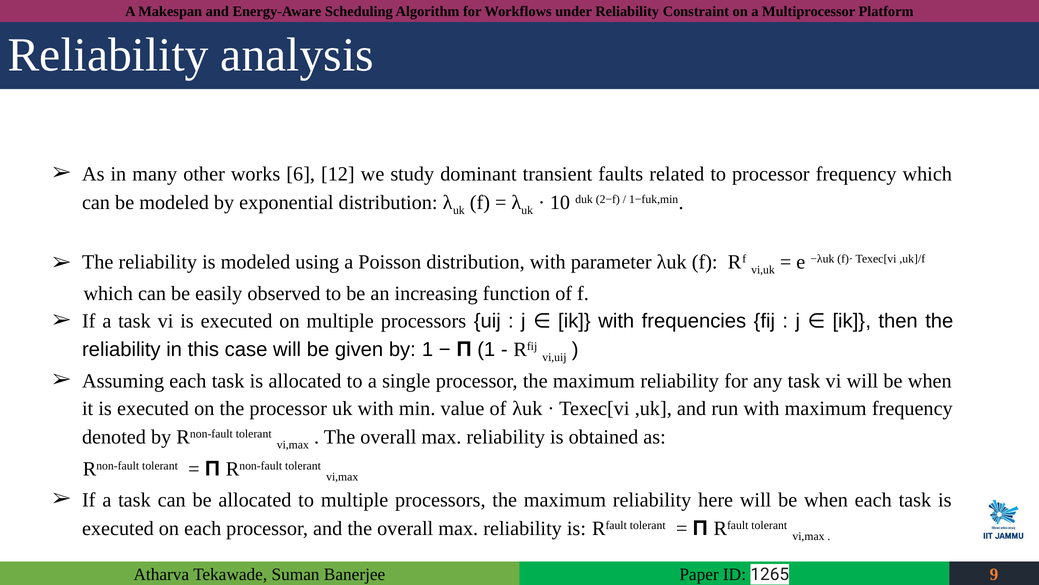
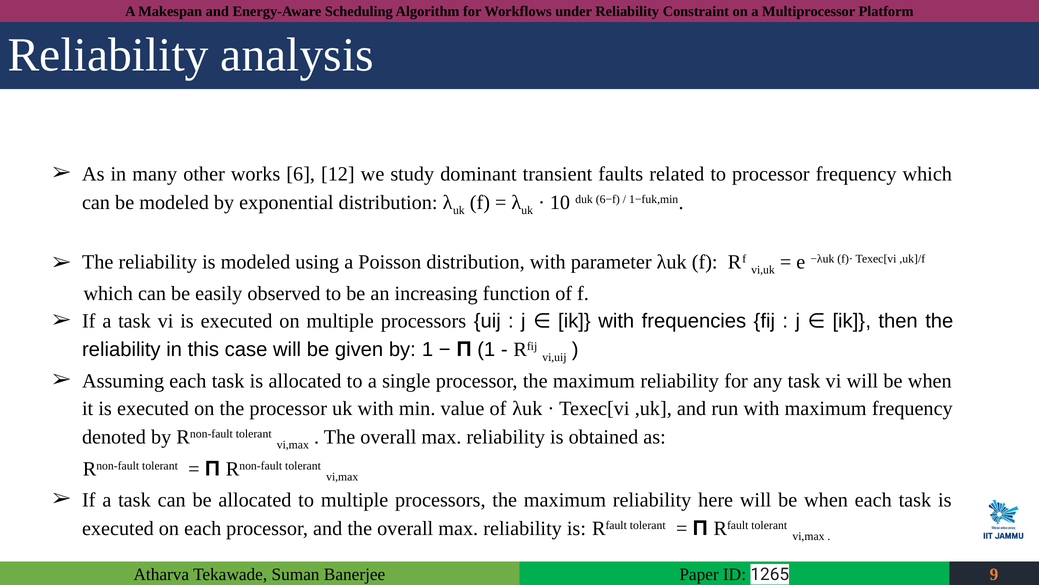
2−f: 2−f -> 6−f
